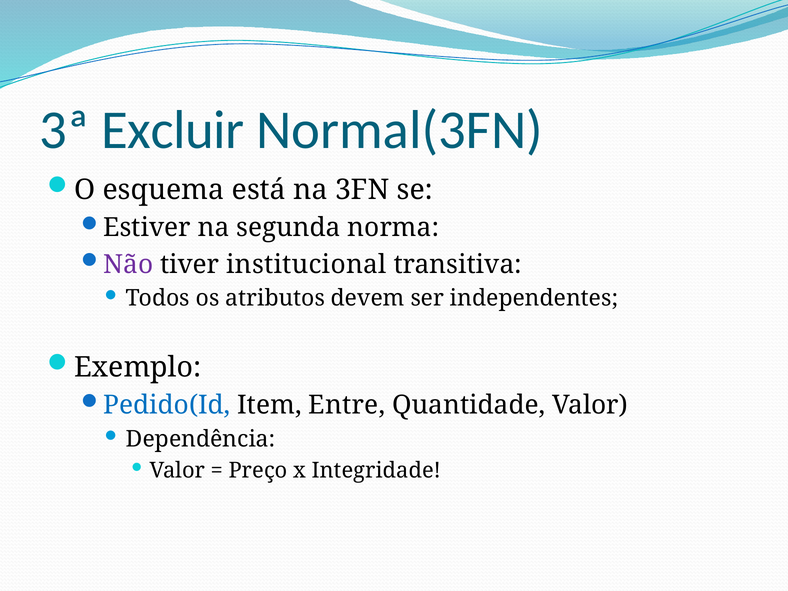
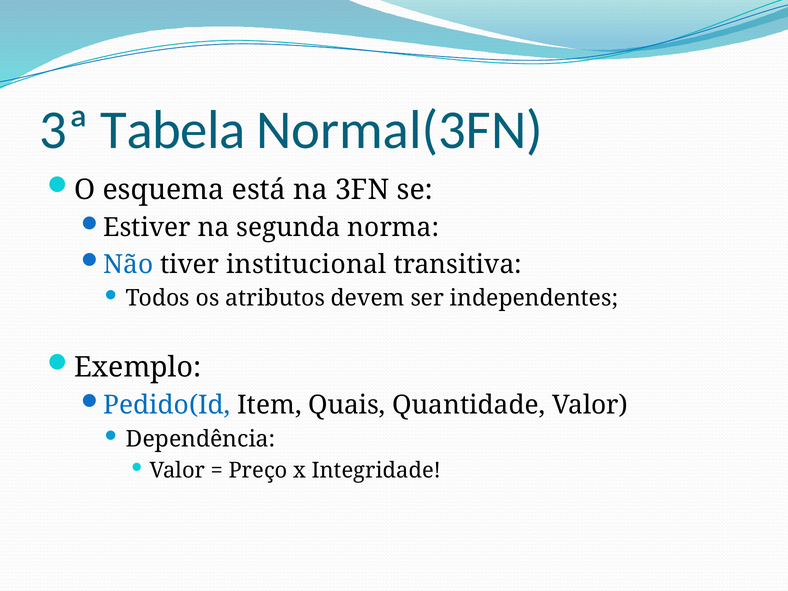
Excluir: Excluir -> Tabela
Não colour: purple -> blue
Entre: Entre -> Quais
